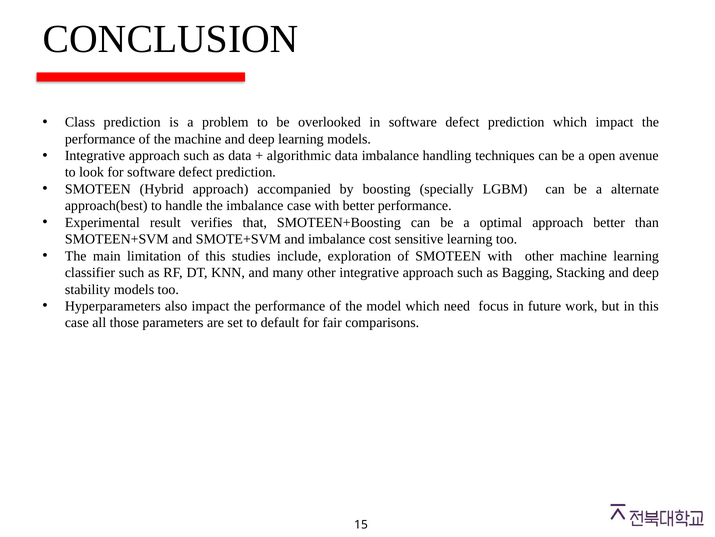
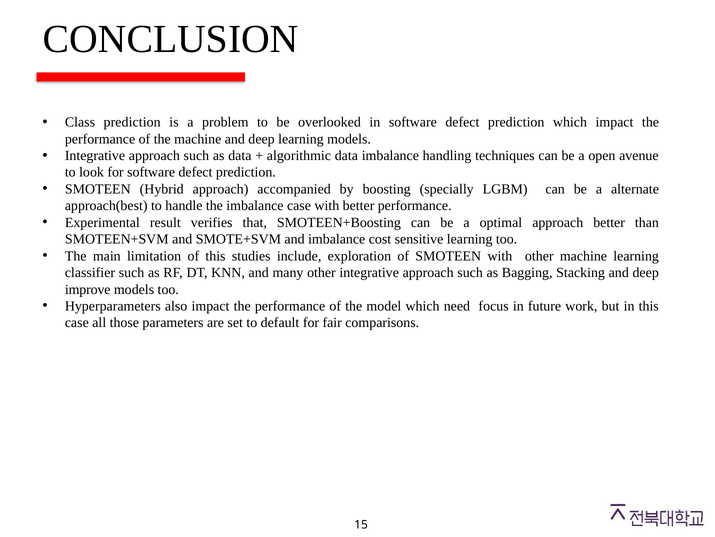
stability: stability -> improve
